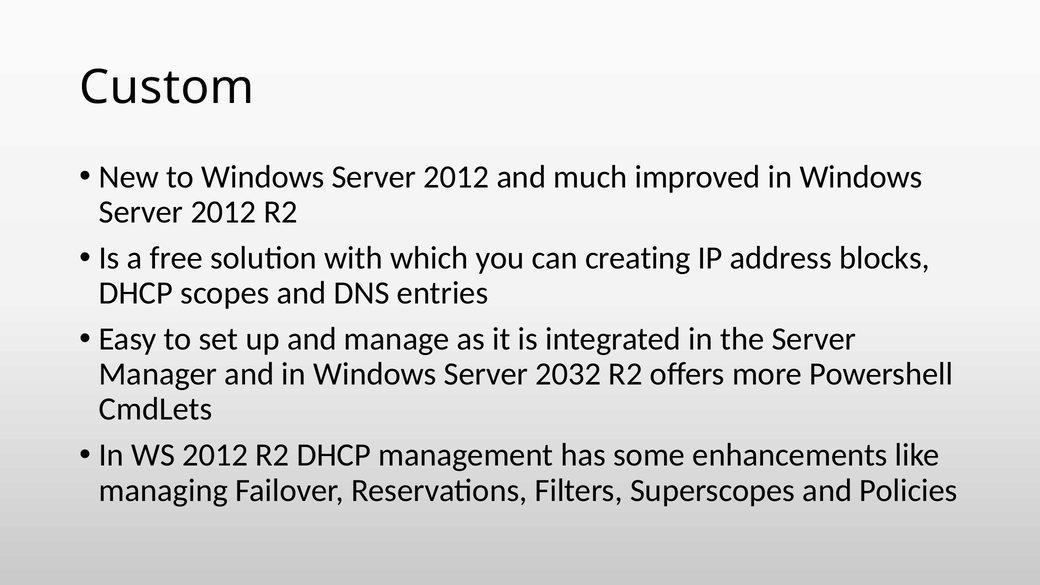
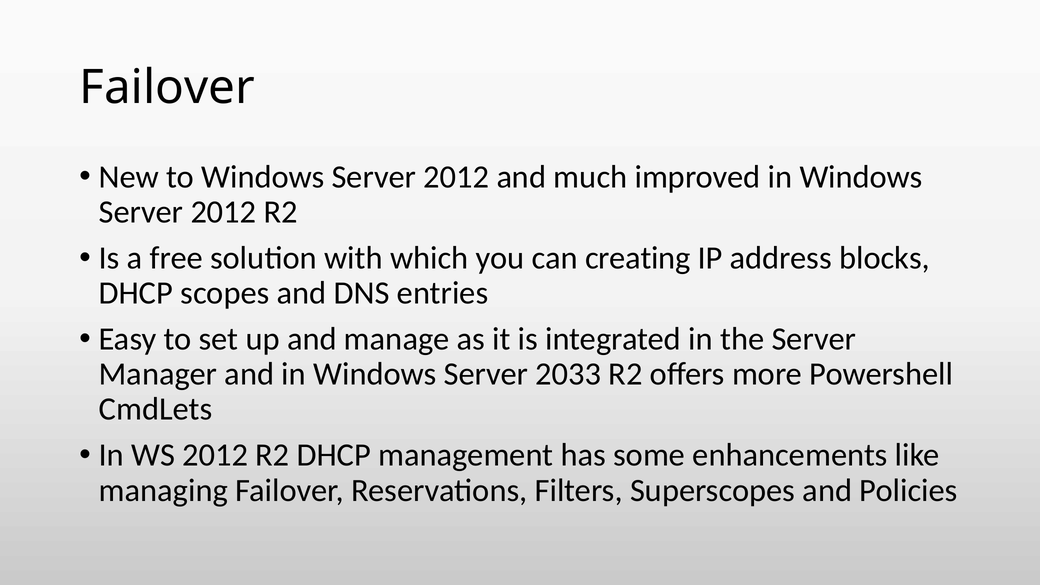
Custom at (167, 87): Custom -> Failover
2032: 2032 -> 2033
